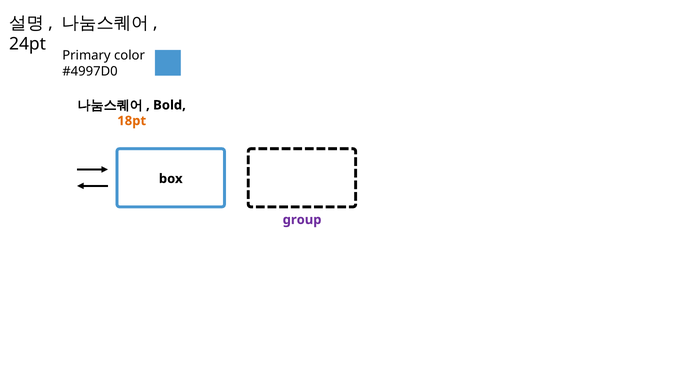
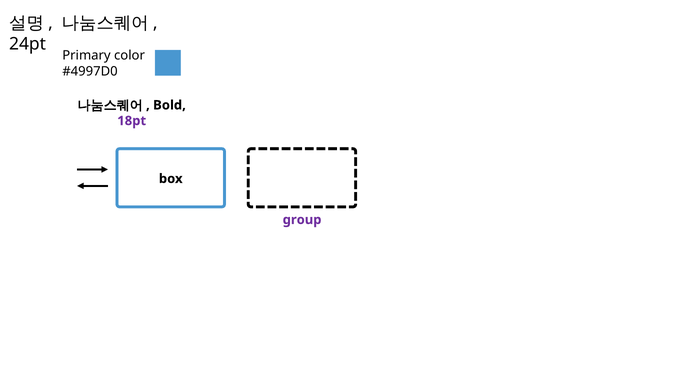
18pt colour: orange -> purple
